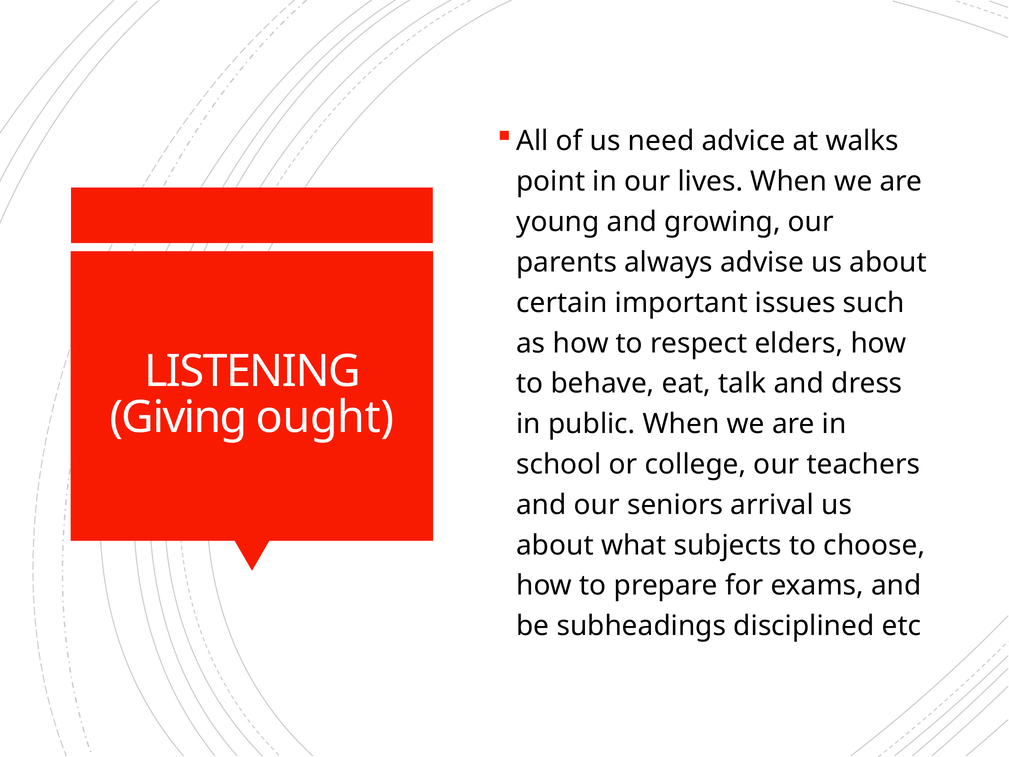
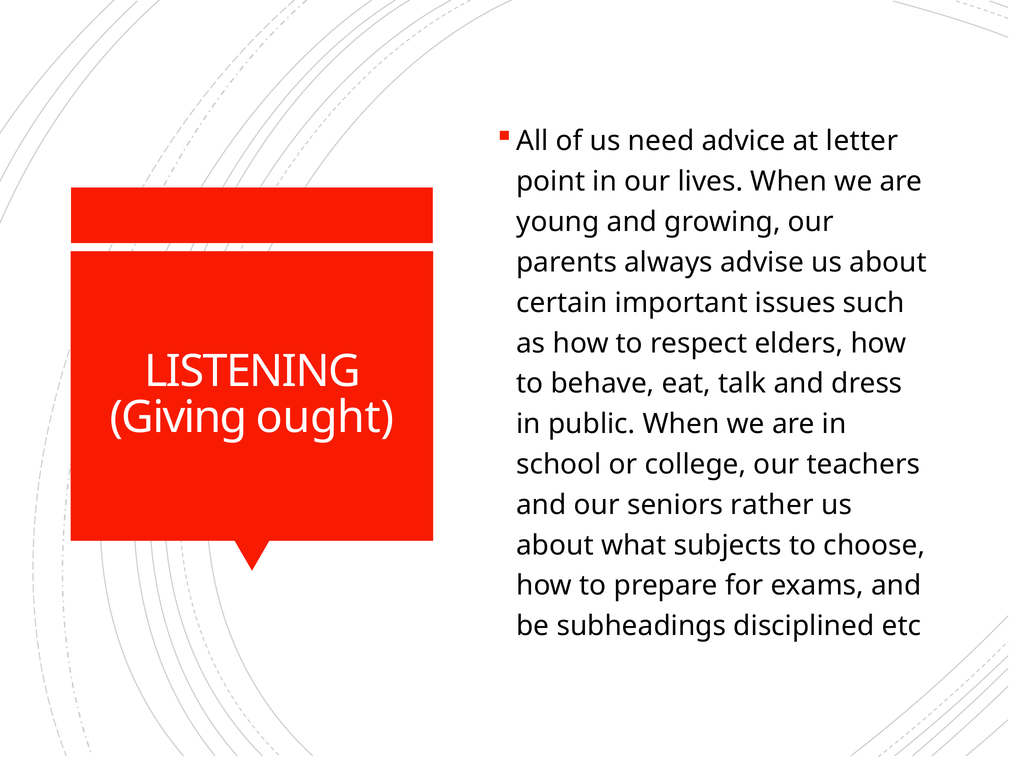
walks: walks -> letter
arrival: arrival -> rather
